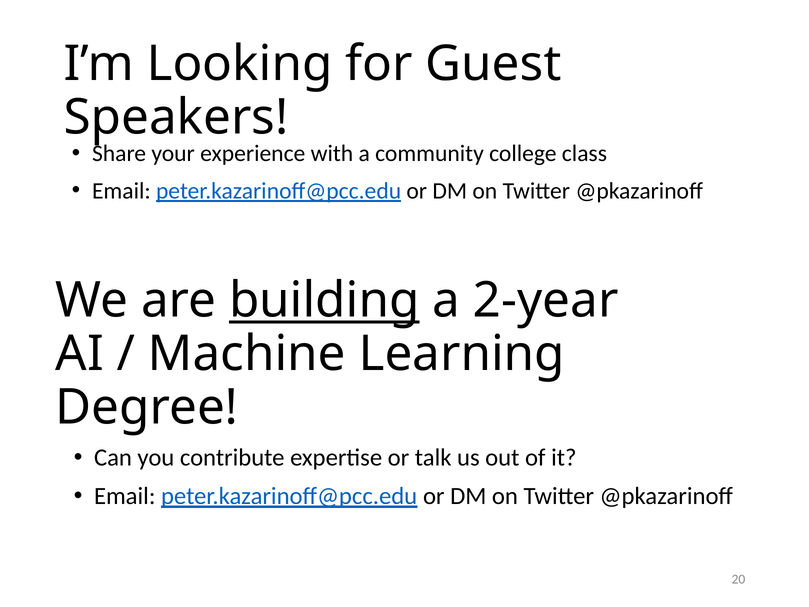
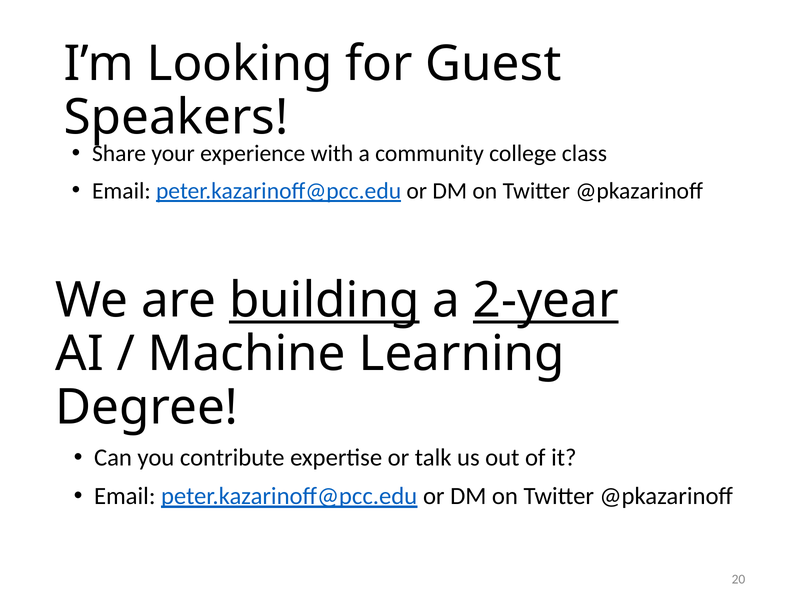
2-year underline: none -> present
